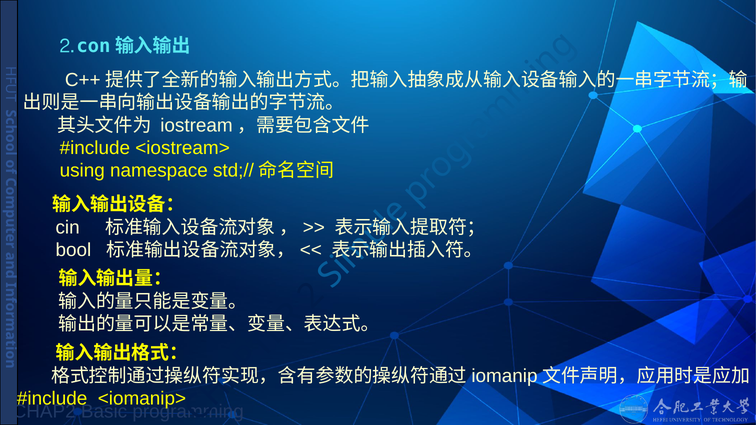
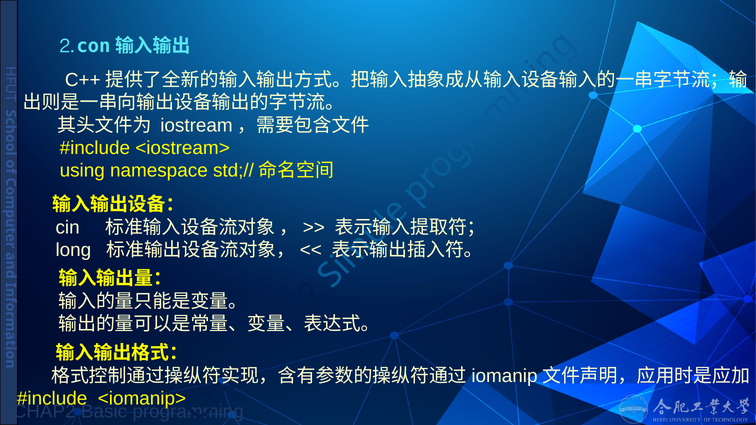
bool: bool -> long
